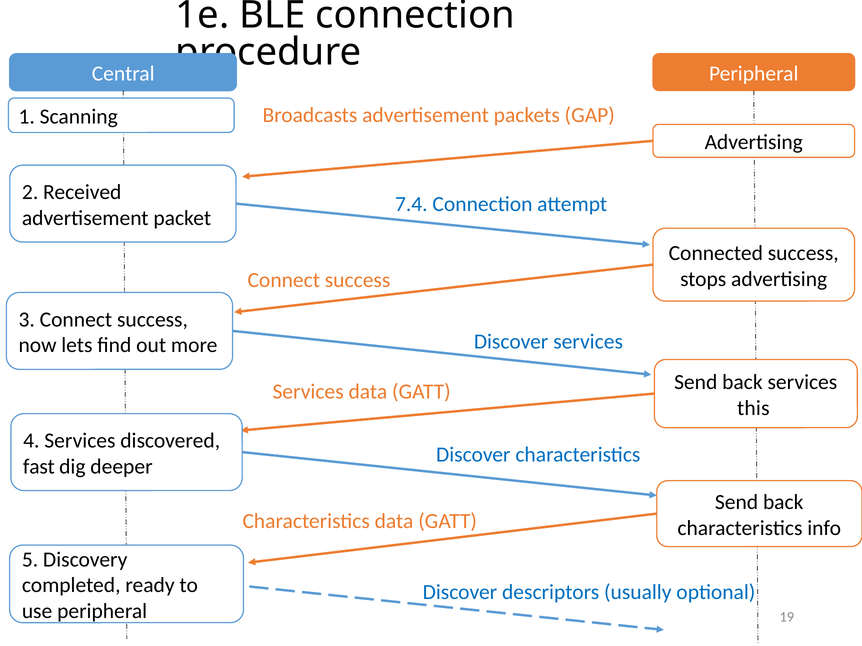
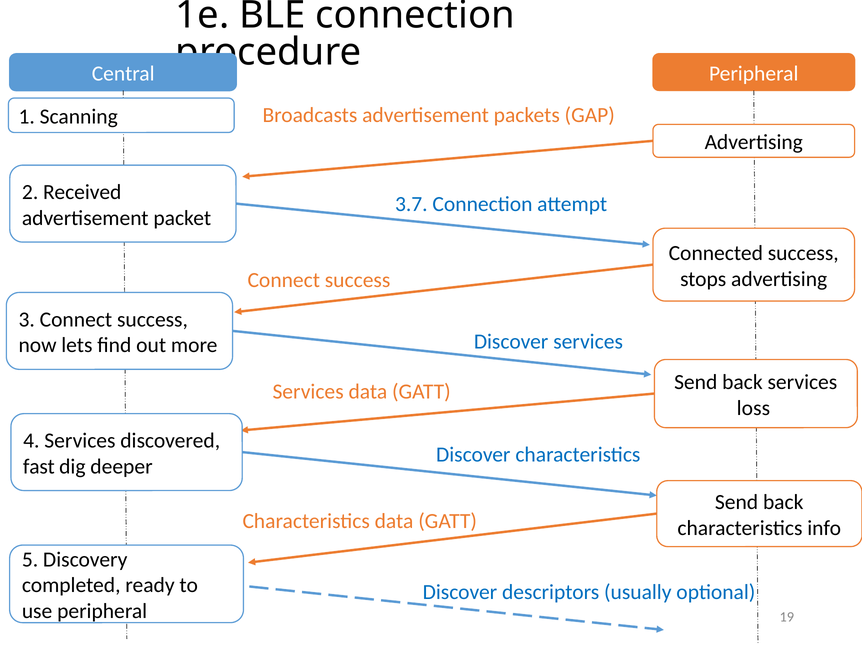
7.4: 7.4 -> 3.7
this: this -> loss
